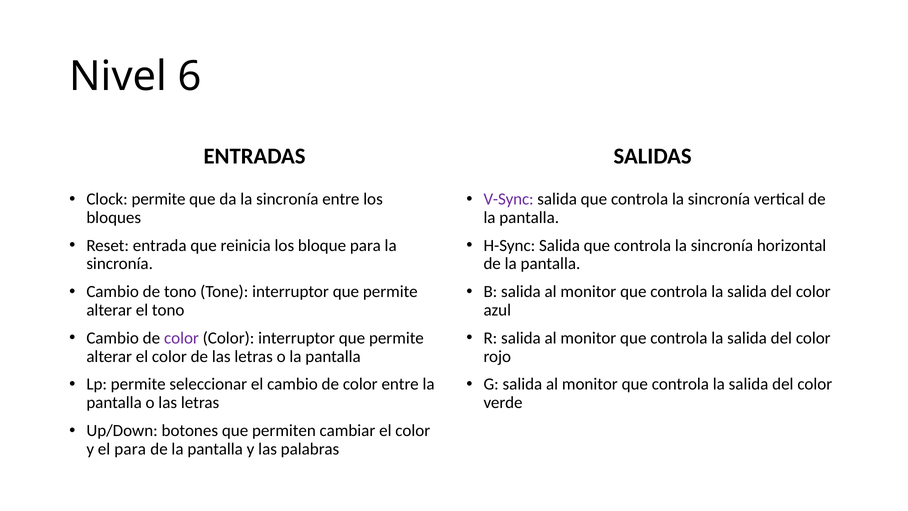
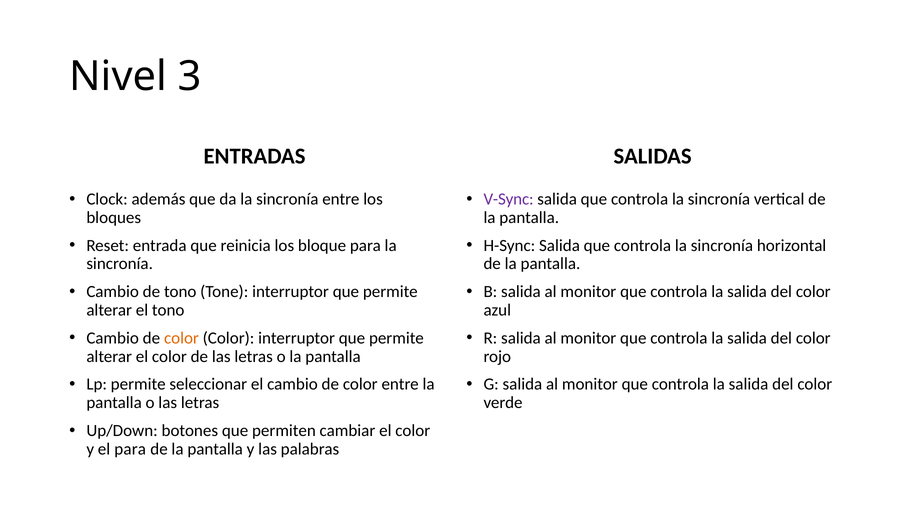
6: 6 -> 3
Clock permite: permite -> además
color at (181, 338) colour: purple -> orange
